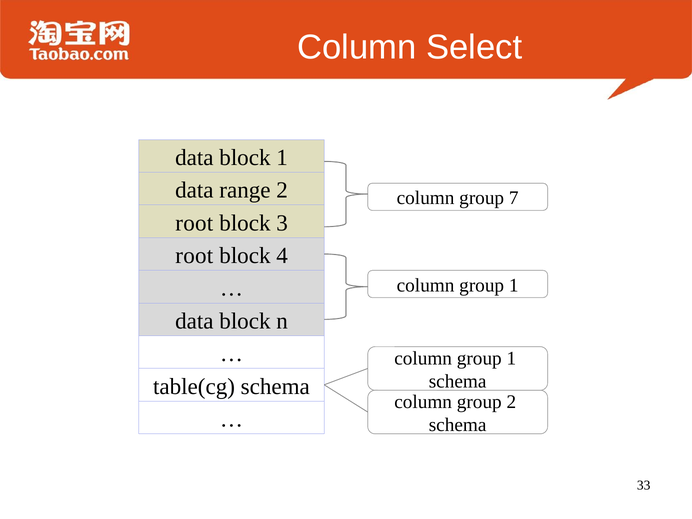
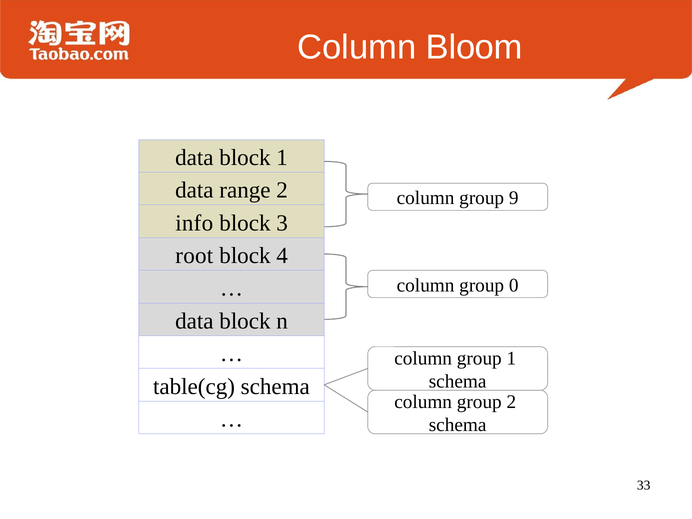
Select: Select -> Bloom
7: 7 -> 9
root at (194, 223): root -> info
1 at (514, 285): 1 -> 0
